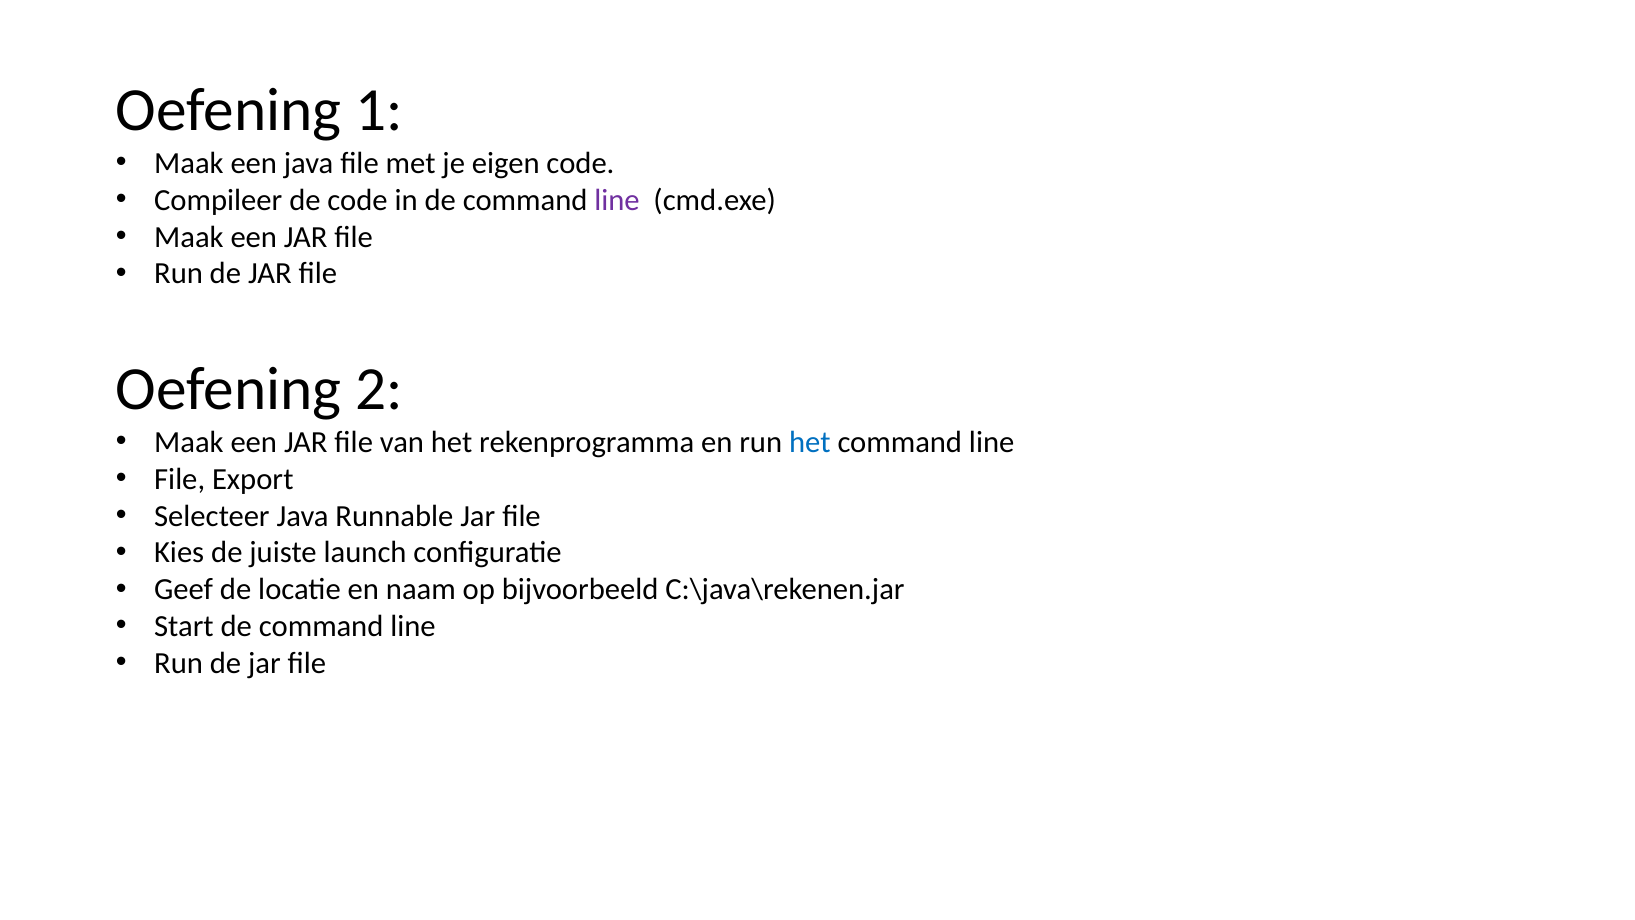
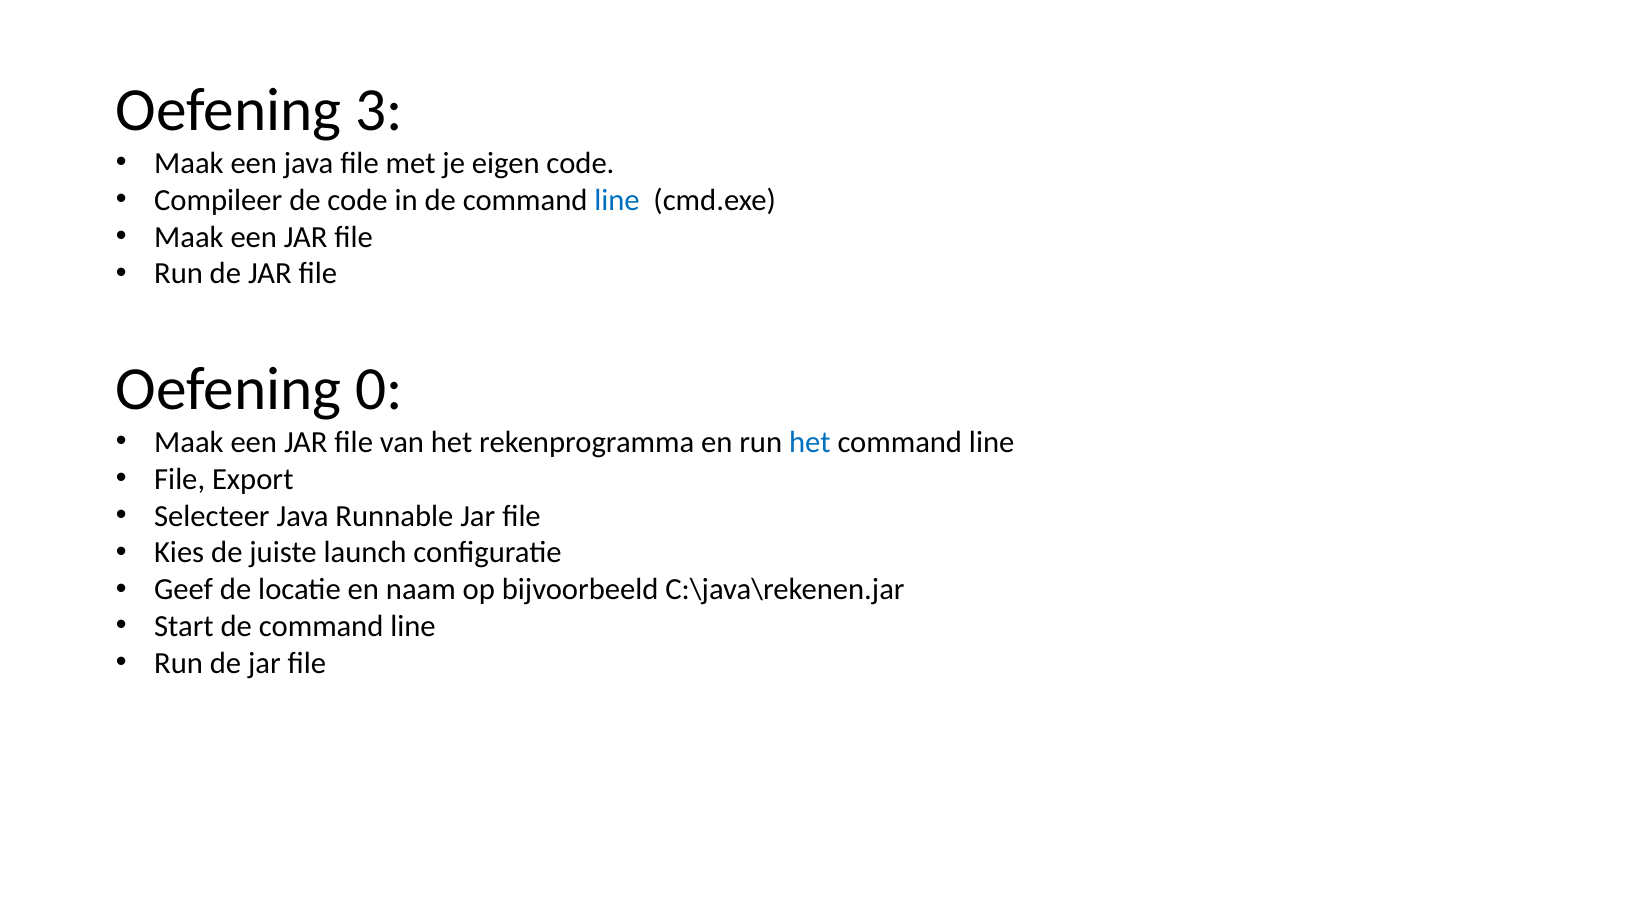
1: 1 -> 3
line at (617, 200) colour: purple -> blue
2: 2 -> 0
